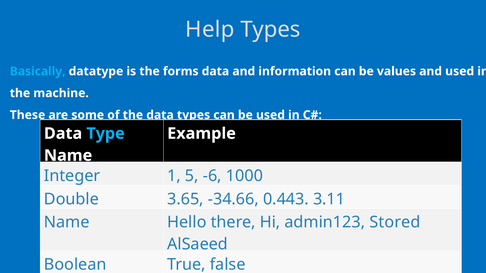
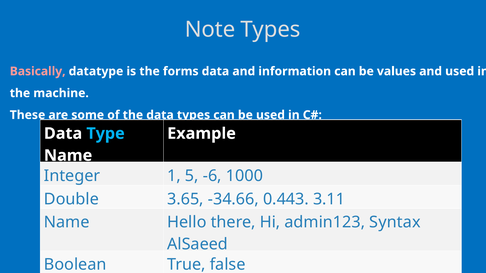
Help: Help -> Note
Basically colour: light blue -> pink
Stored: Stored -> Syntax
